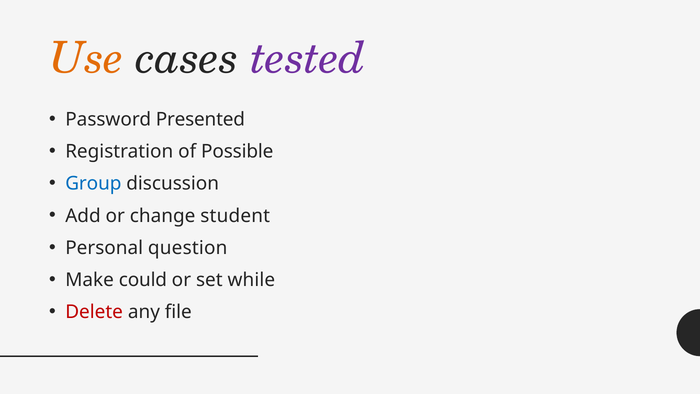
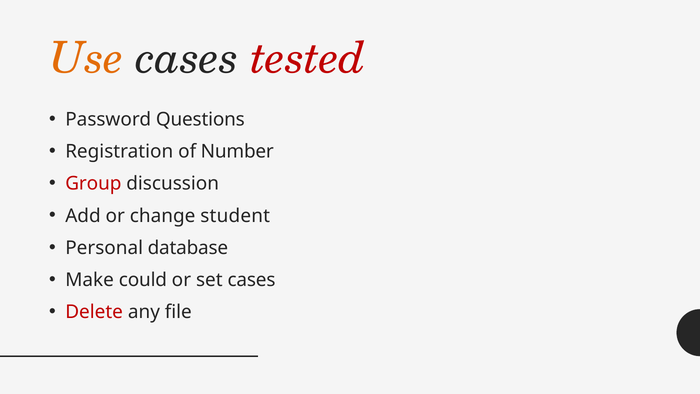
tested colour: purple -> red
Presented: Presented -> Questions
Possible: Possible -> Number
Group colour: blue -> red
question: question -> database
set while: while -> cases
